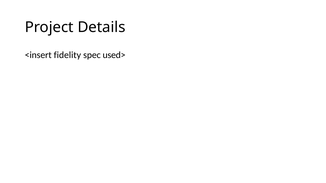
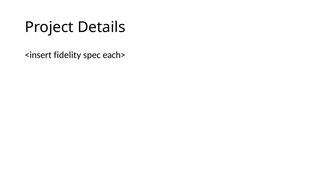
used>: used> -> each>
